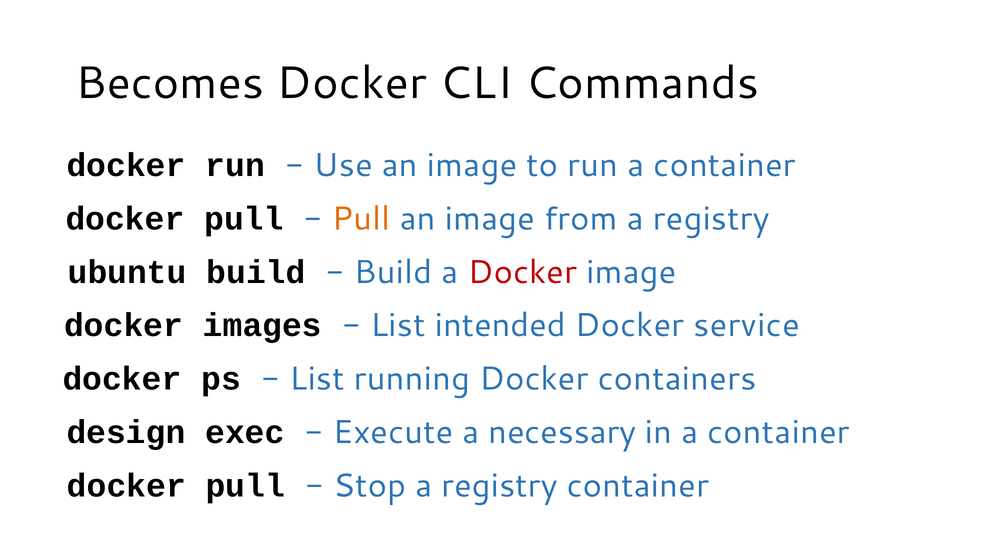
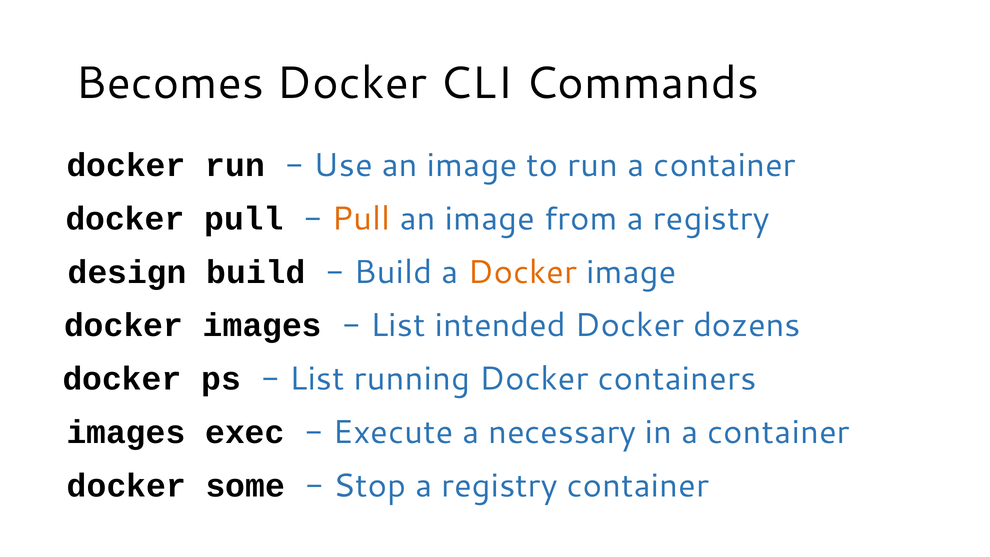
ubuntu: ubuntu -> design
Docker at (522, 272) colour: red -> orange
service: service -> dozens
design at (126, 432): design -> images
pull at (245, 486): pull -> some
